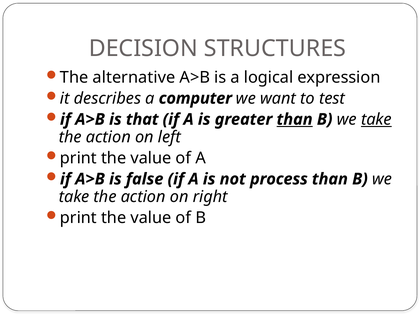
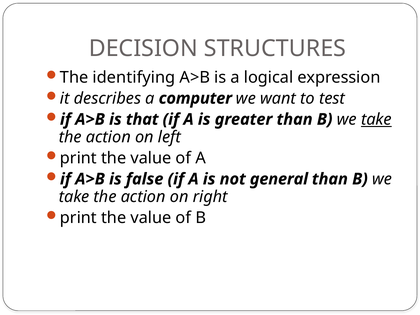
alternative: alternative -> identifying
than at (295, 119) underline: present -> none
process: process -> general
